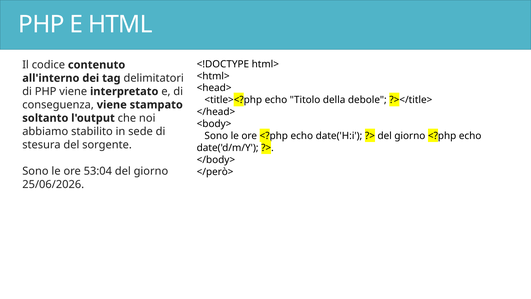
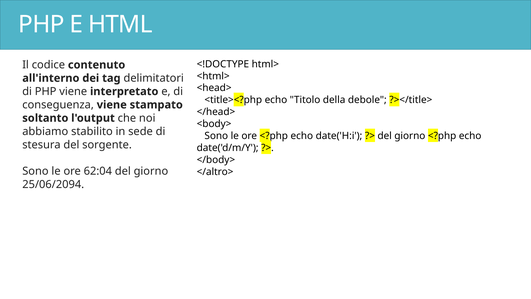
53:04: 53:04 -> 62:04
</però>: </però> -> </altro>
25/06/2026: 25/06/2026 -> 25/06/2094
